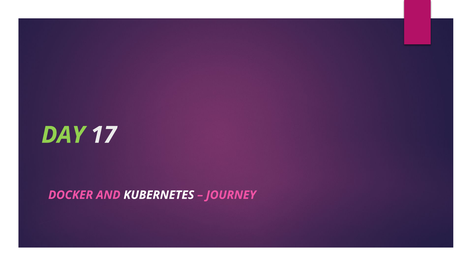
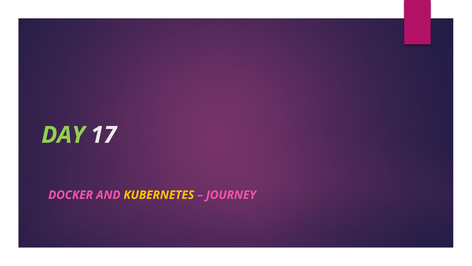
KUBERNETES colour: white -> yellow
